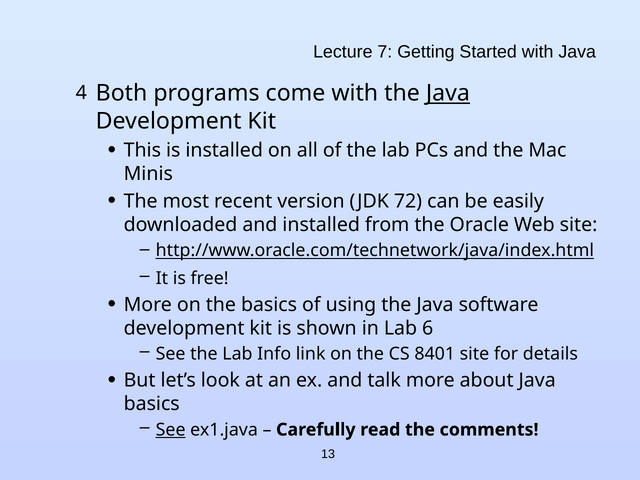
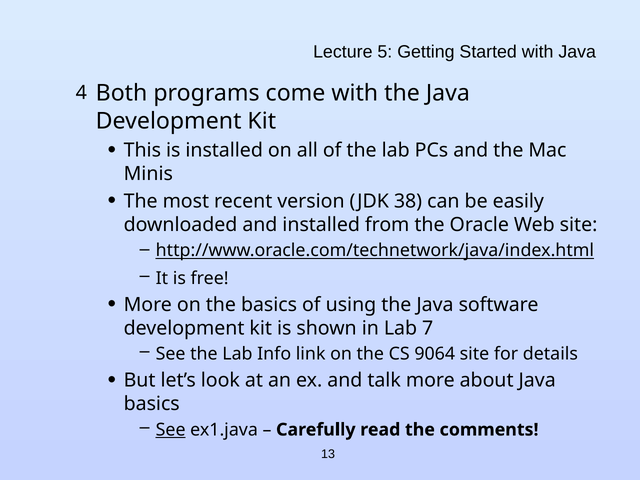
7: 7 -> 5
Java at (448, 93) underline: present -> none
72: 72 -> 38
6: 6 -> 7
8401: 8401 -> 9064
